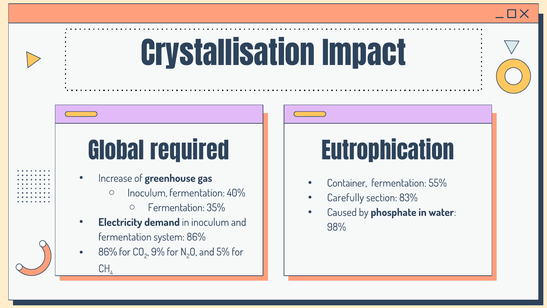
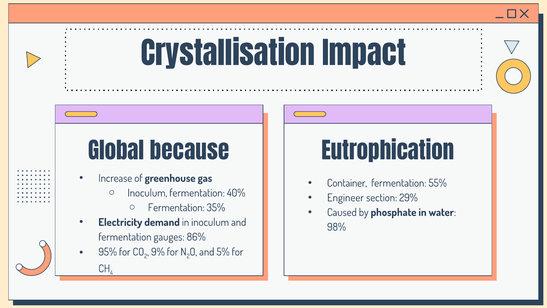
required: required -> because
Carefully: Carefully -> Engineer
83%: 83% -> 29%
system: system -> gauges
86% at (108, 252): 86% -> 95%
